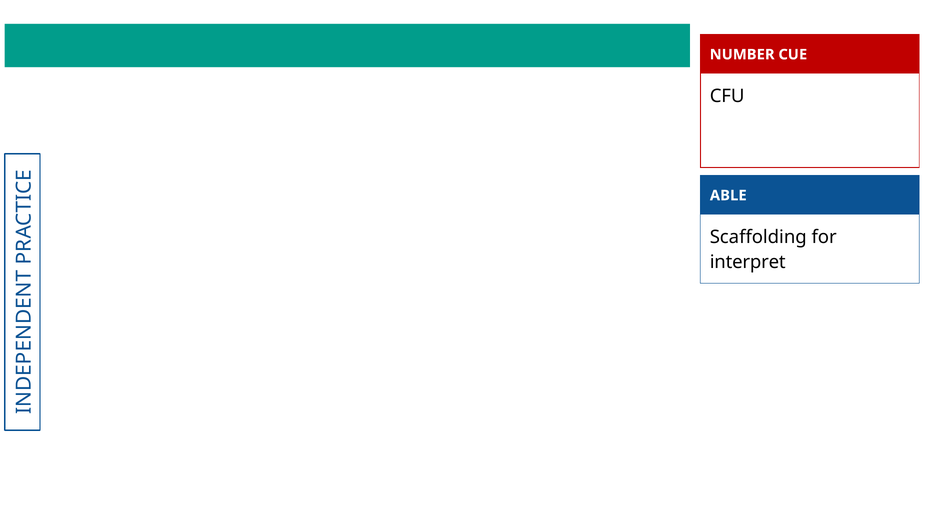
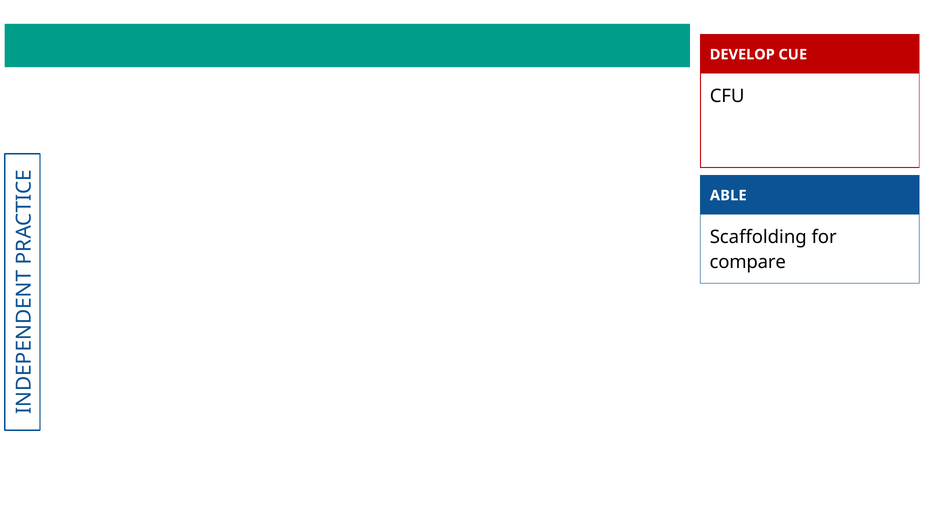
NUMBER: NUMBER -> DEVELOP
interpret: interpret -> compare
